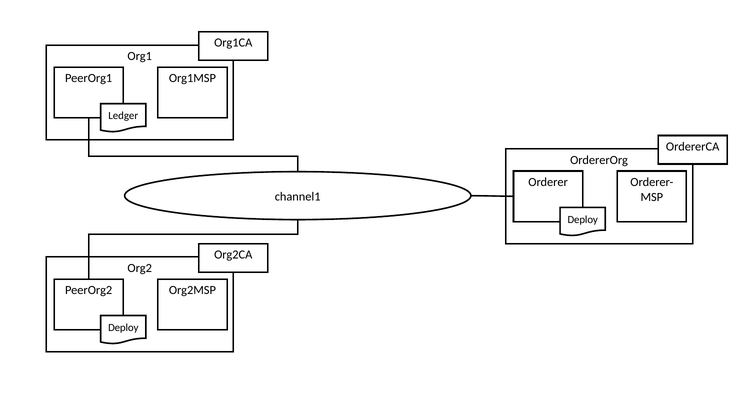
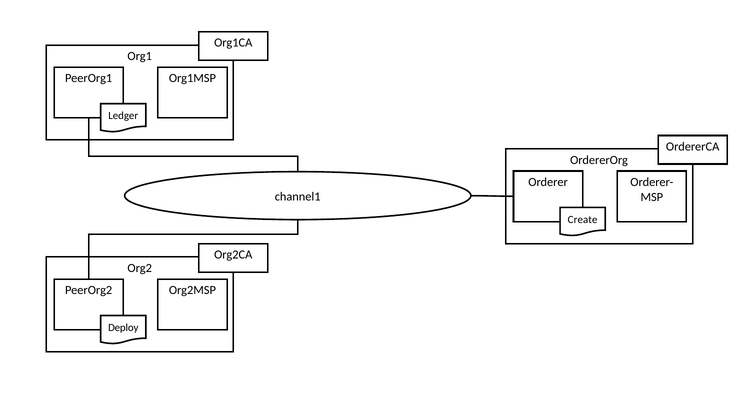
Deploy at (583, 220): Deploy -> Create
